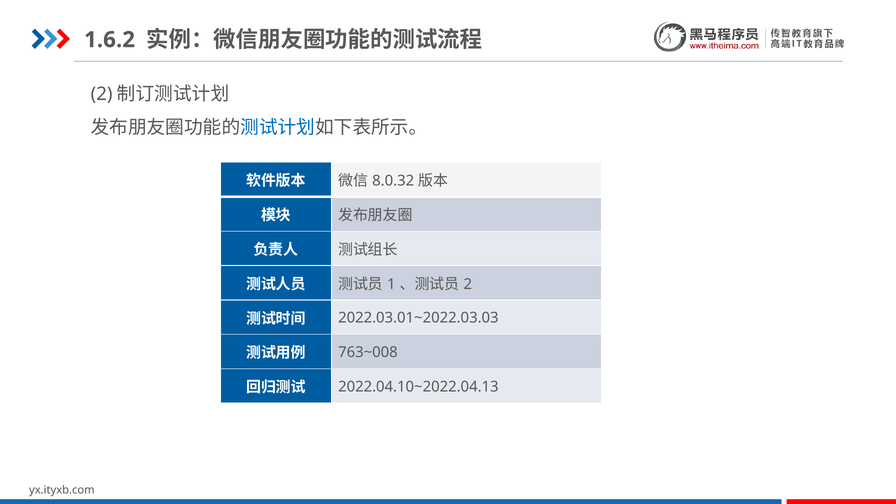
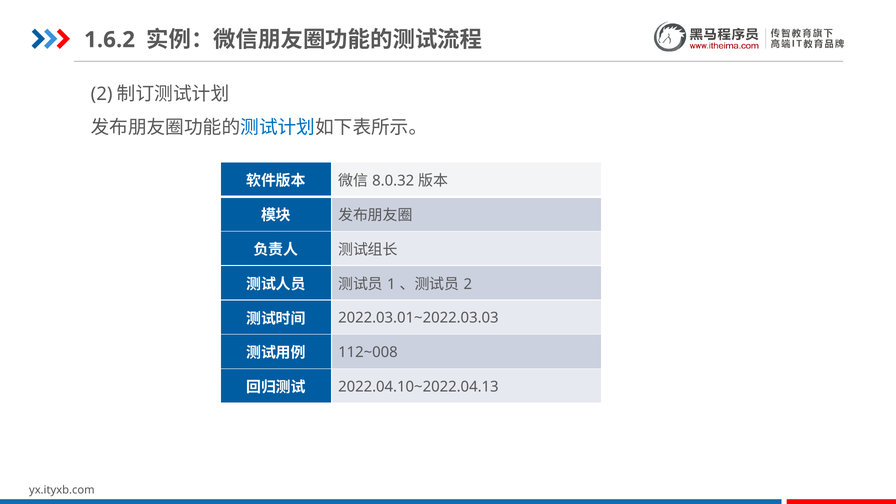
763~008: 763~008 -> 112~008
